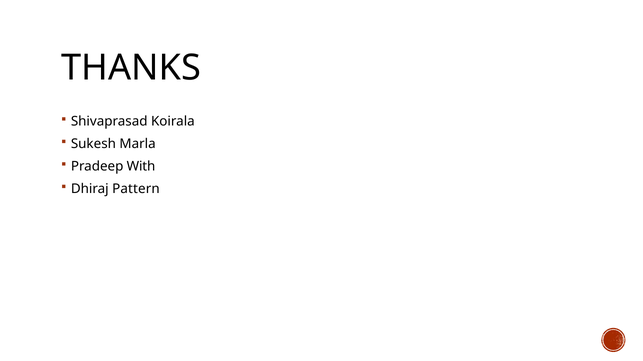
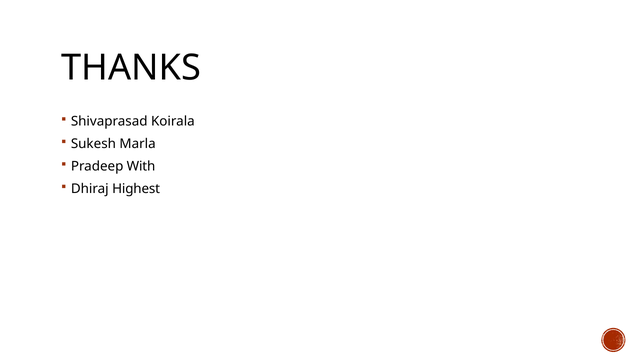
Pattern: Pattern -> Highest
